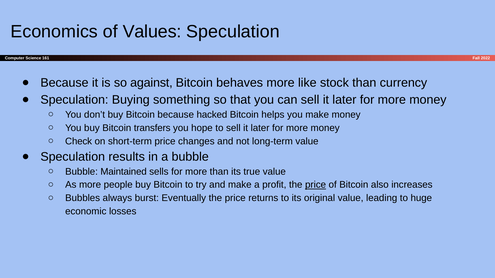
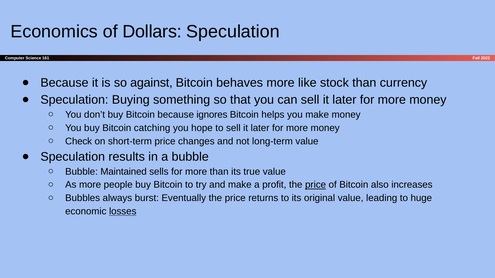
Values: Values -> Dollars
hacked: hacked -> ignores
transfers: transfers -> catching
losses underline: none -> present
